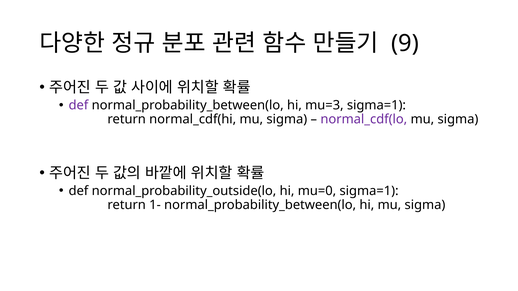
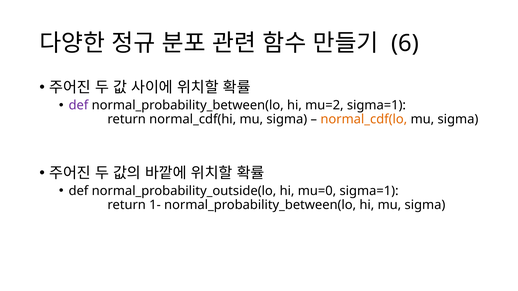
9: 9 -> 6
mu=3: mu=3 -> mu=2
normal_cdf(lo colour: purple -> orange
